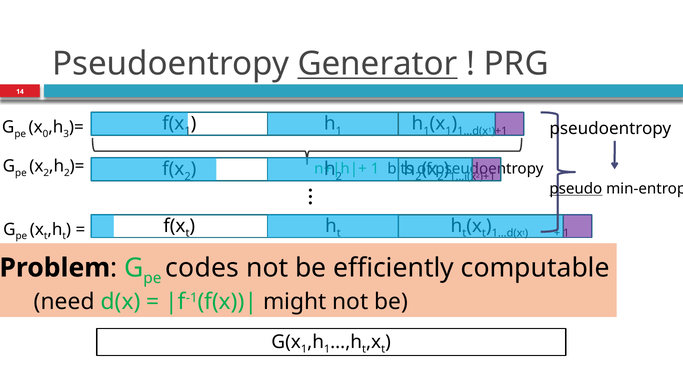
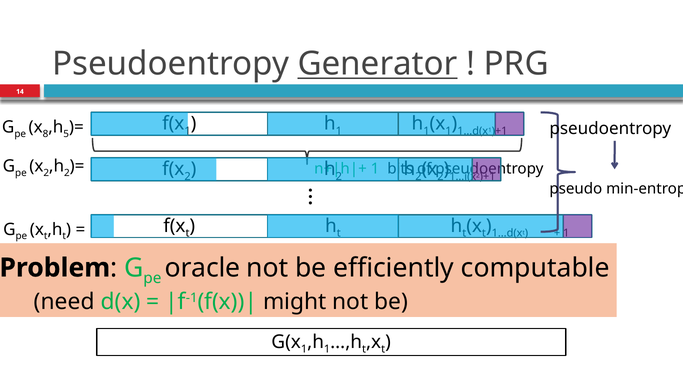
0: 0 -> 8
3: 3 -> 5
pseudo underline: present -> none
codes: codes -> oracle
